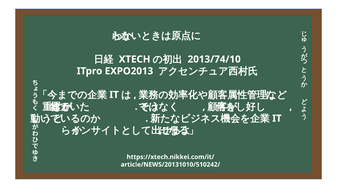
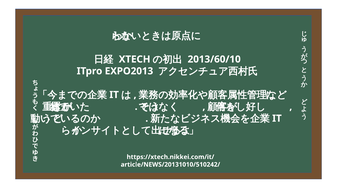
2013/74/10: 2013/74/10 -> 2013/60/10
